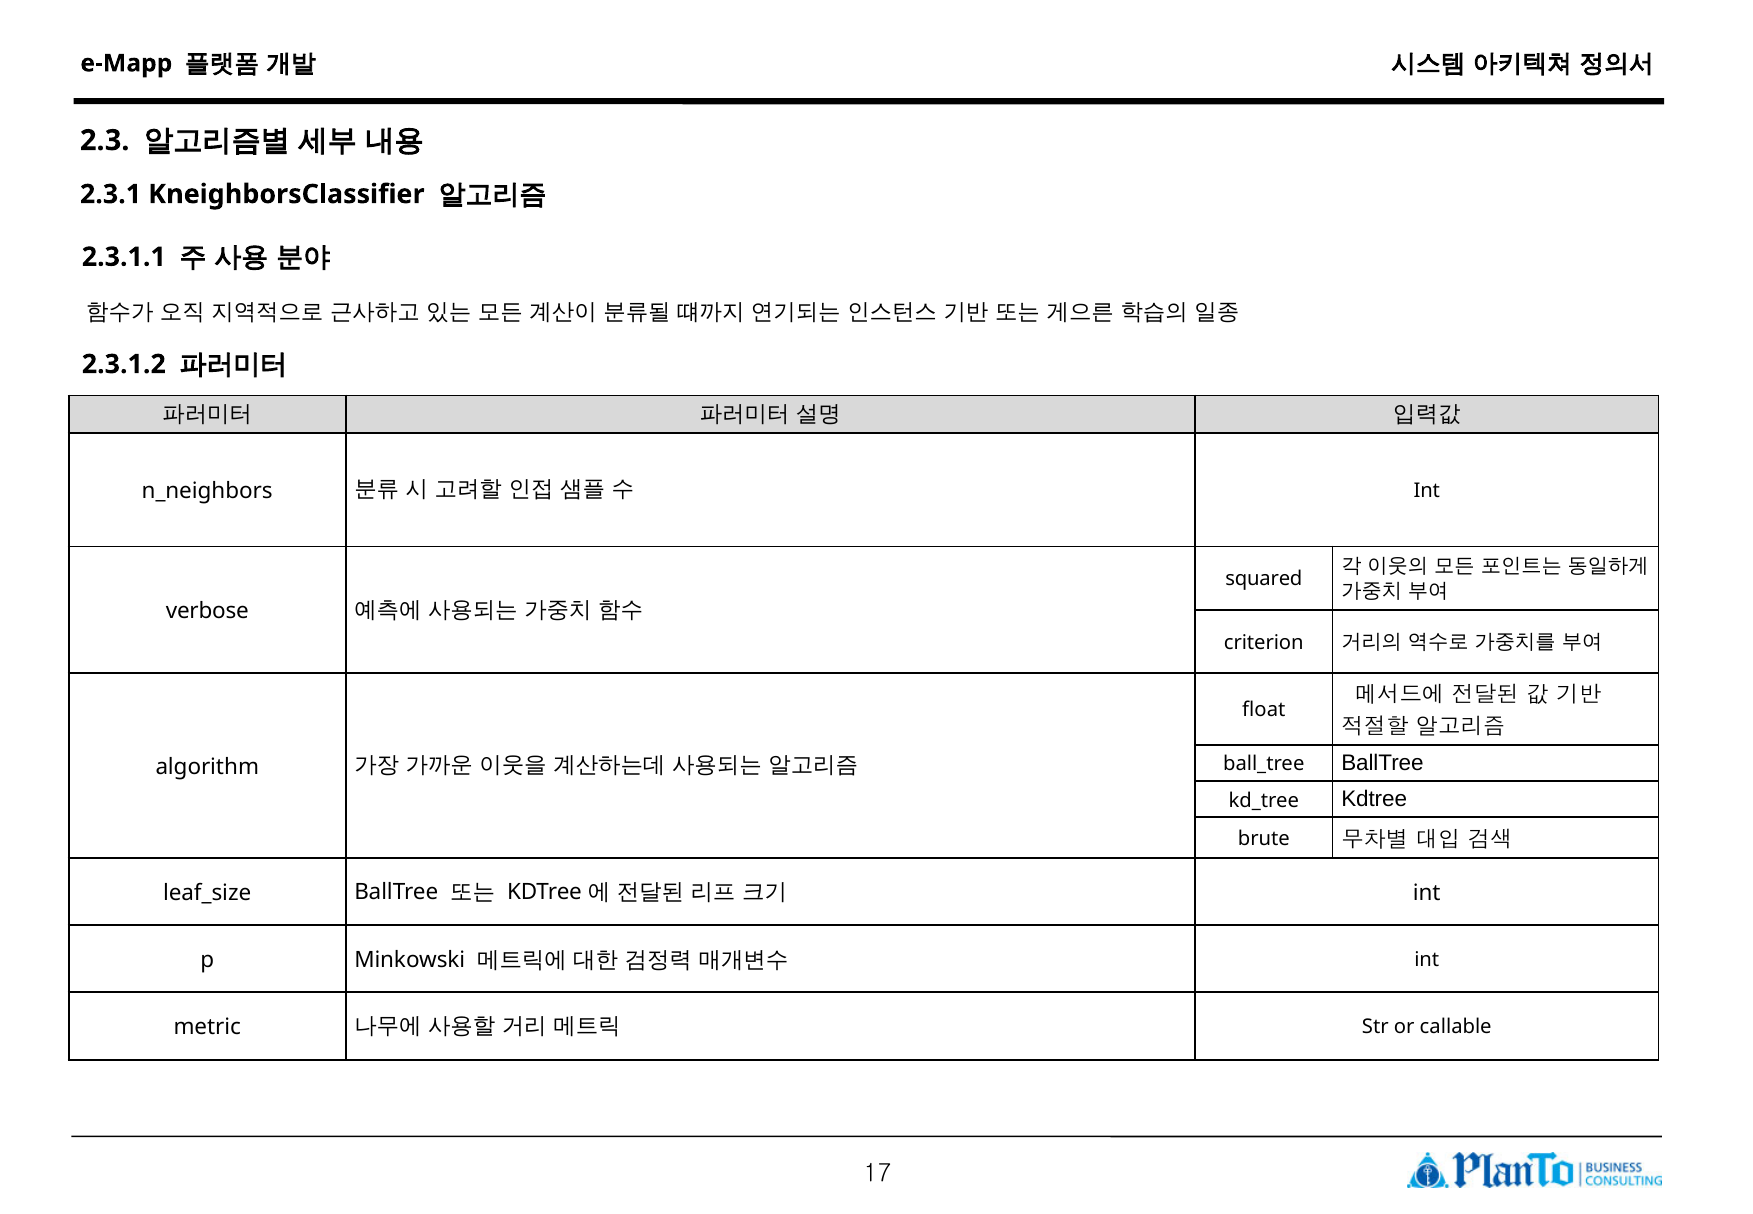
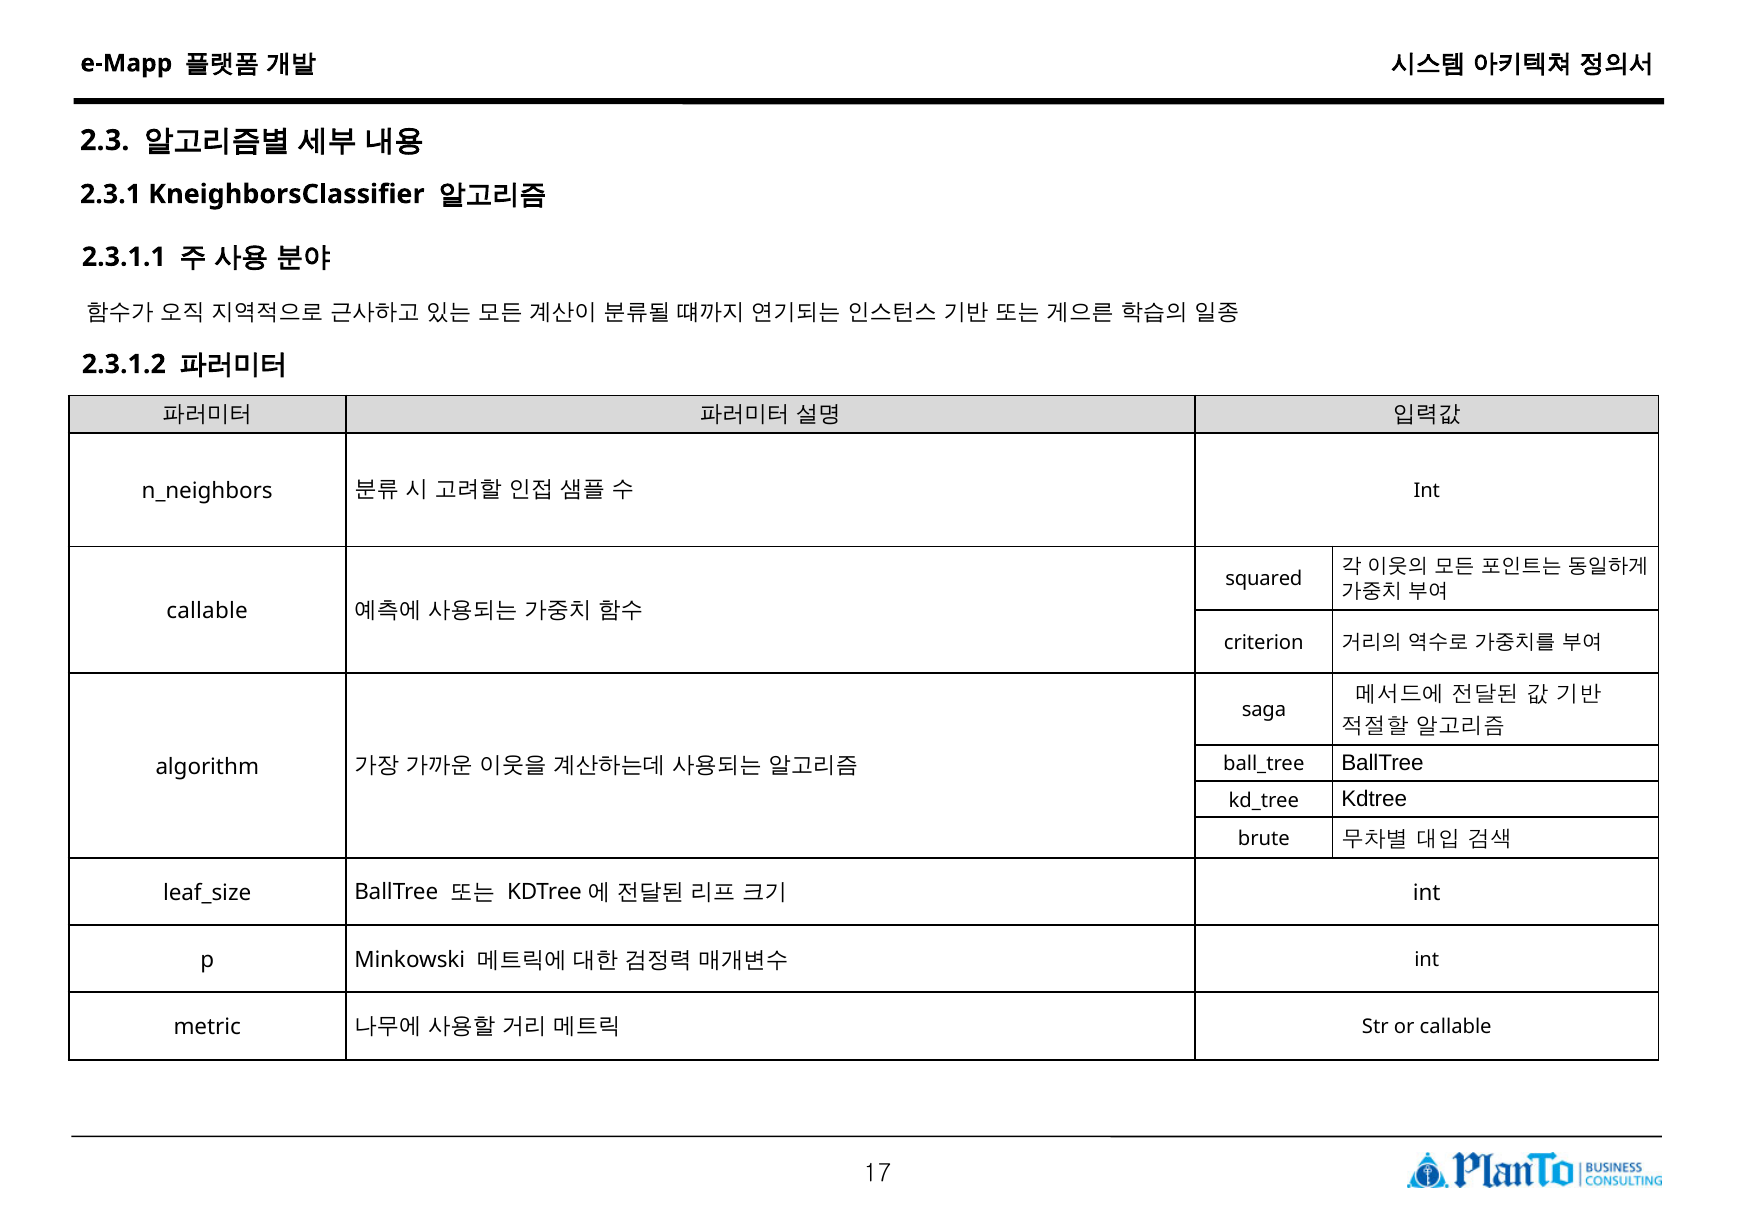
verbose at (207, 611): verbose -> callable
float: float -> saga
